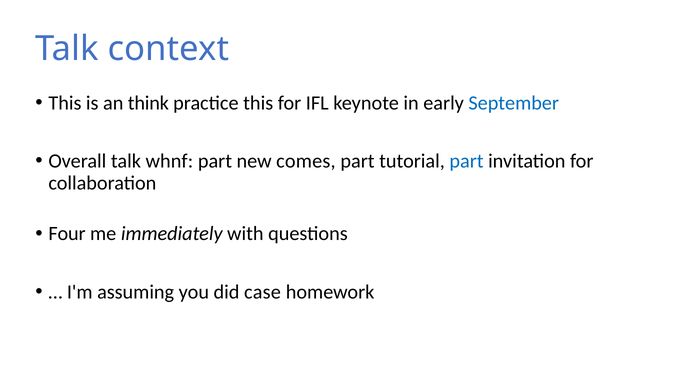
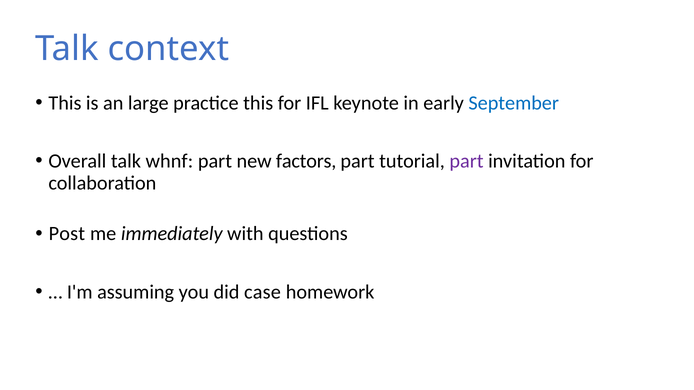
think: think -> large
comes: comes -> factors
part at (466, 161) colour: blue -> purple
Four: Four -> Post
